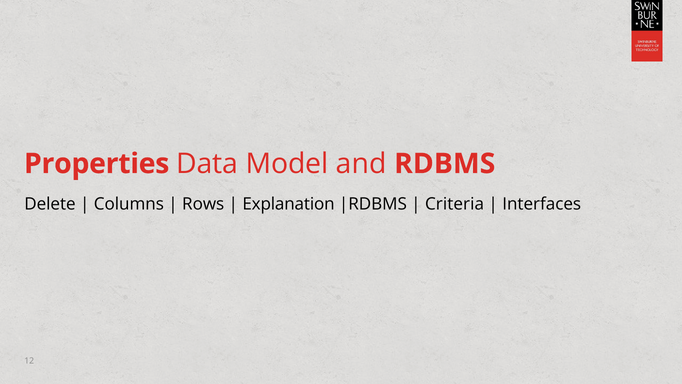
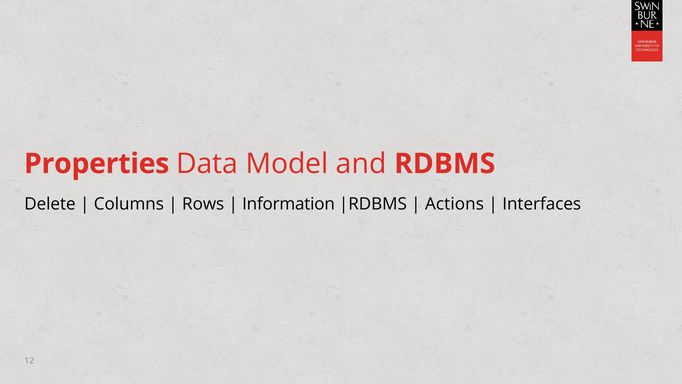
Explanation: Explanation -> Information
Criteria: Criteria -> Actions
